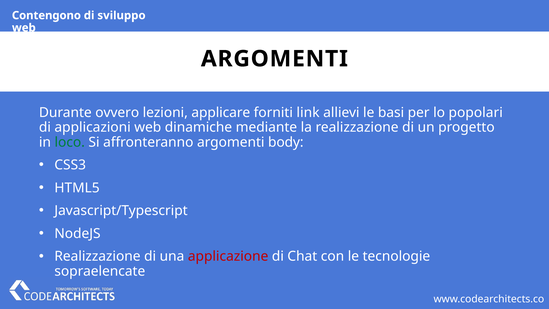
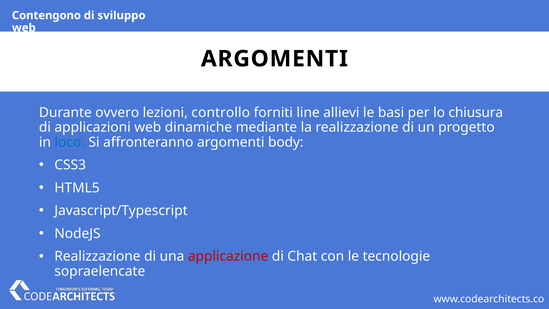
applicare: applicare -> controllo
link: link -> line
popolari: popolari -> chiusura
loco colour: green -> blue
